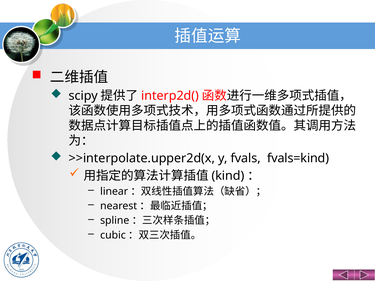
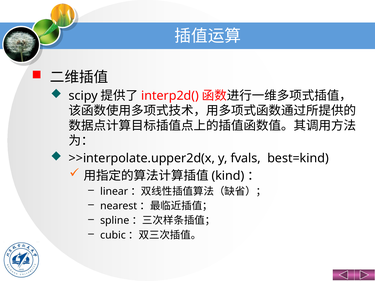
fvals=kind: fvals=kind -> best=kind
